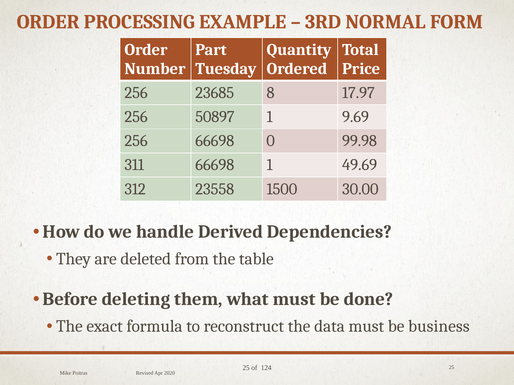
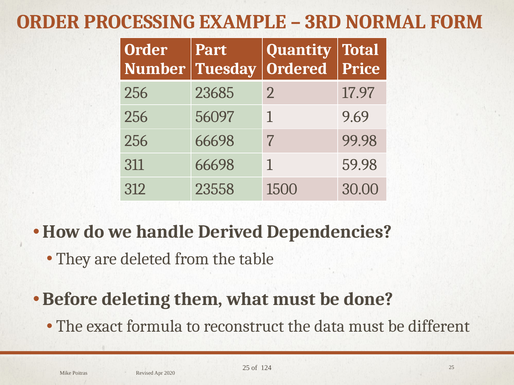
8: 8 -> 2
50897: 50897 -> 56097
0: 0 -> 7
49.69: 49.69 -> 59.98
business: business -> different
